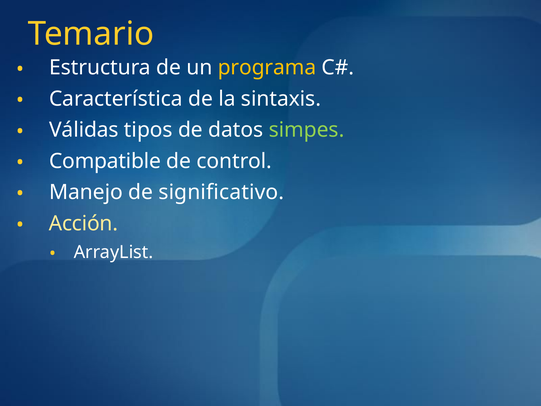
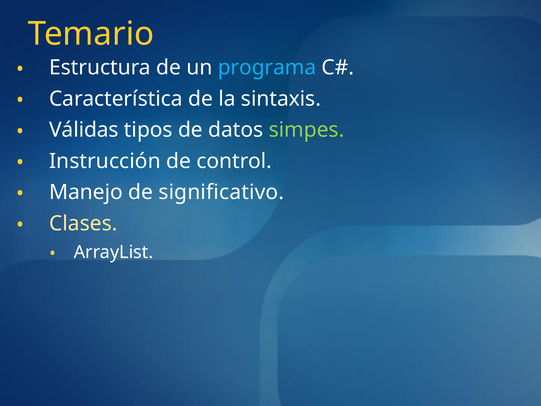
programa colour: yellow -> light blue
Compatible: Compatible -> Instrucción
Acción: Acción -> Clases
